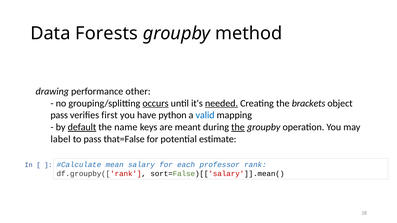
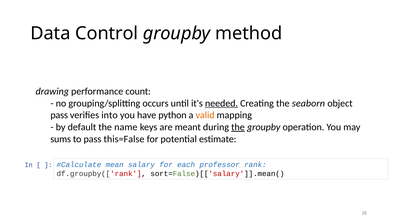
Forests: Forests -> Control
other: other -> count
occurs underline: present -> none
brackets: brackets -> seaborn
first: first -> into
valid colour: blue -> orange
default underline: present -> none
label: label -> sums
that=False: that=False -> this=False
